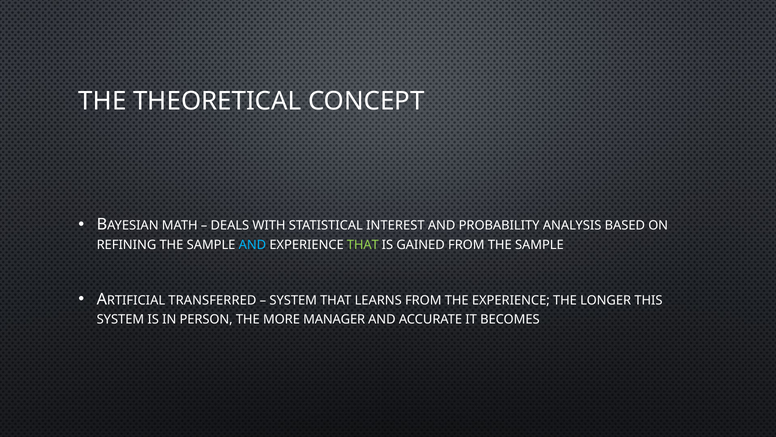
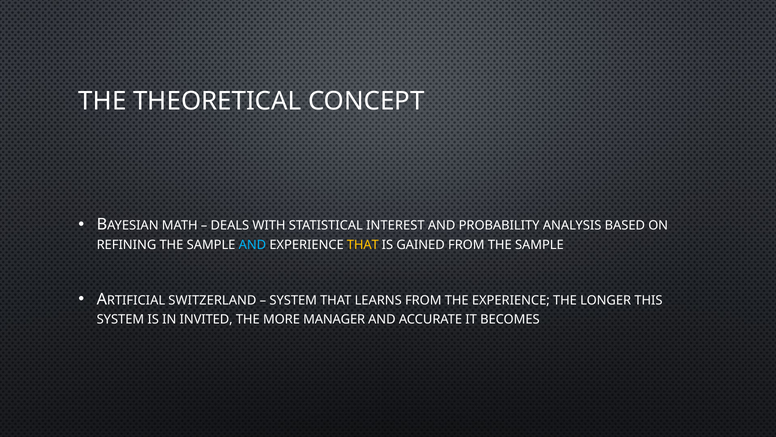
THAT at (363, 245) colour: light green -> yellow
TRANSFERRED: TRANSFERRED -> SWITZERLAND
PERSON: PERSON -> INVITED
